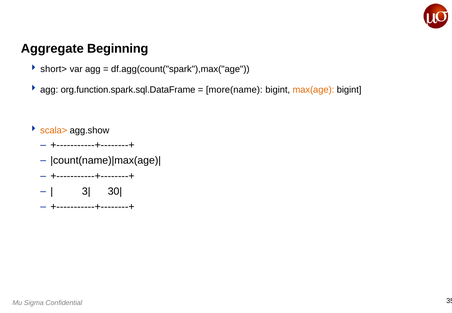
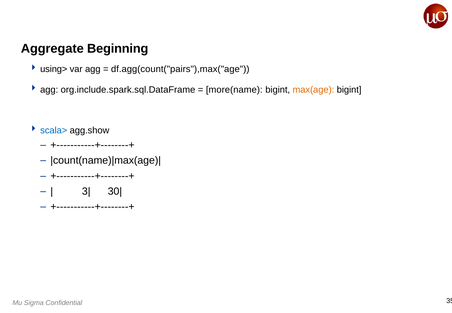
short>: short> -> using>
df.agg(count("spark"),max("age: df.agg(count("spark"),max("age -> df.agg(count("pairs"),max("age
org.function.spark.sql.DataFrame: org.function.spark.sql.DataFrame -> org.include.spark.sql.DataFrame
scala> colour: orange -> blue
